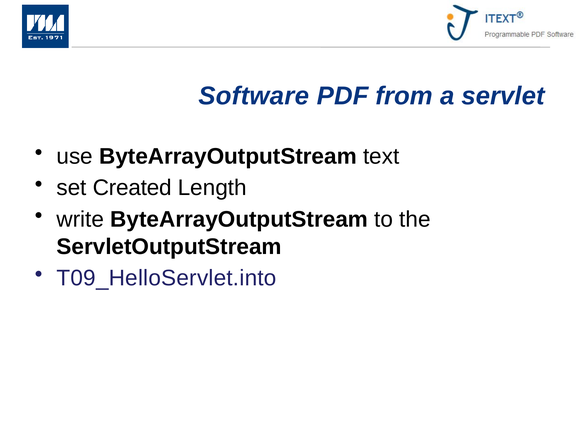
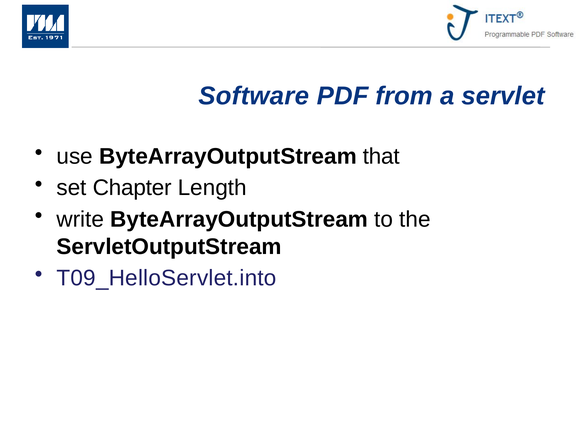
text: text -> that
Created: Created -> Chapter
